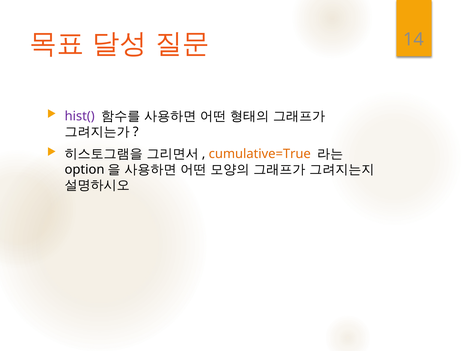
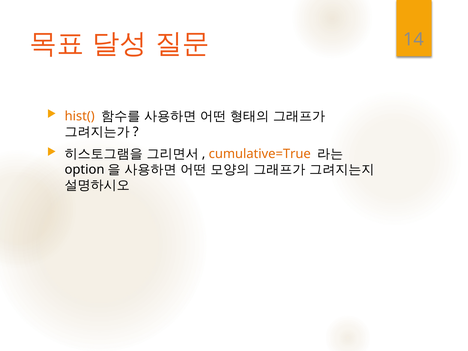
hist( colour: purple -> orange
